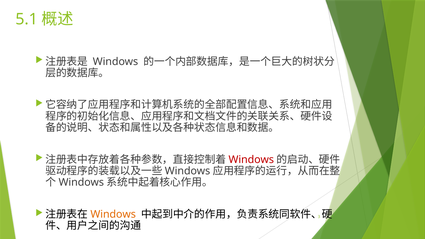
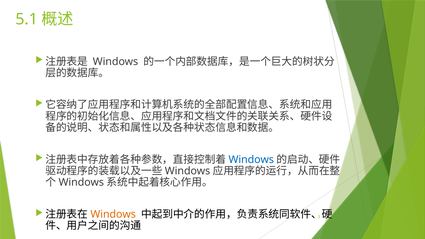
Windows at (251, 160) colour: red -> blue
